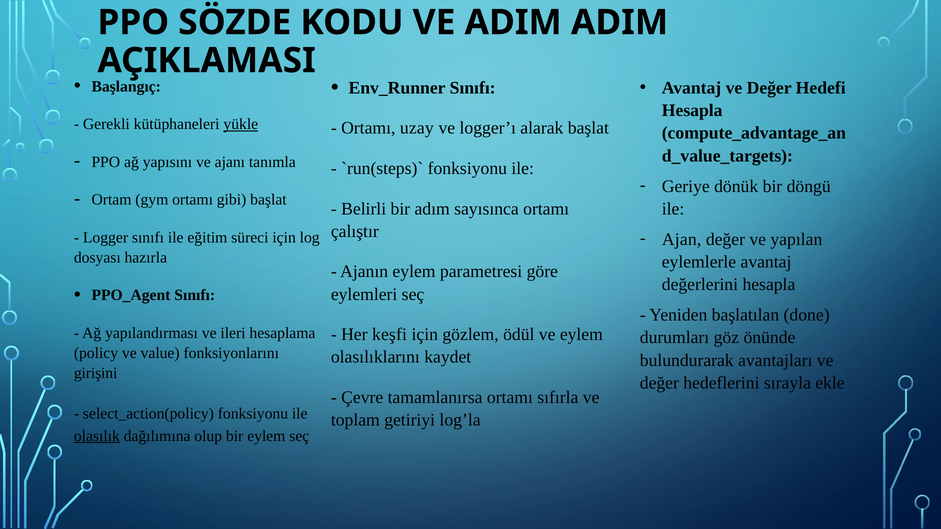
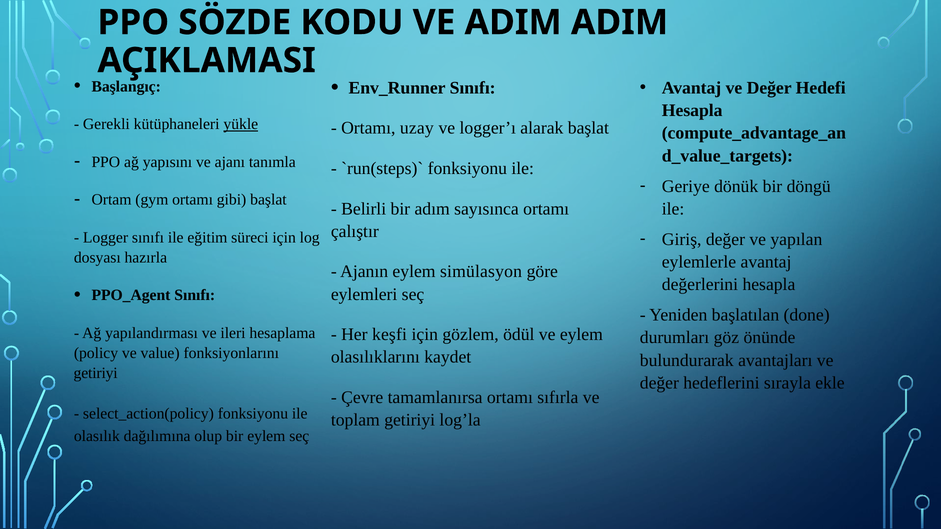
Ajan: Ajan -> Giriş
parametresi: parametresi -> simülasyon
girişini at (96, 373): girişini -> getiriyi
olasılık underline: present -> none
